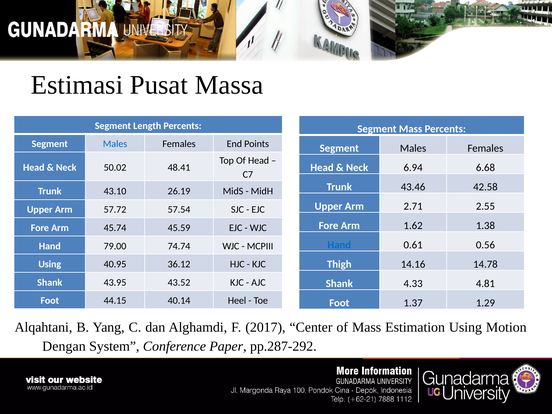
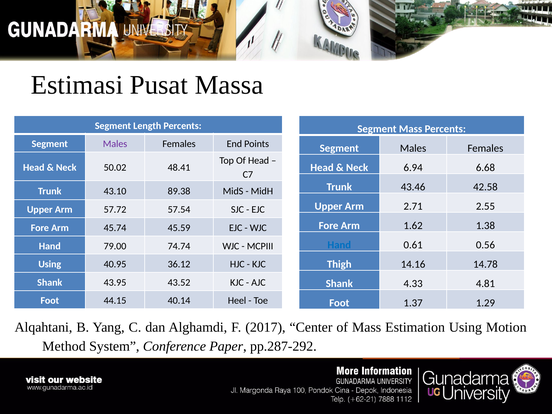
Males at (115, 144) colour: blue -> purple
26.19: 26.19 -> 89.38
Dengan: Dengan -> Method
